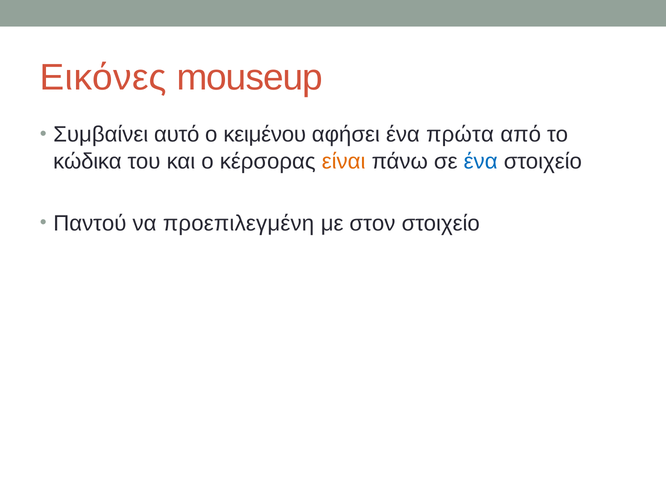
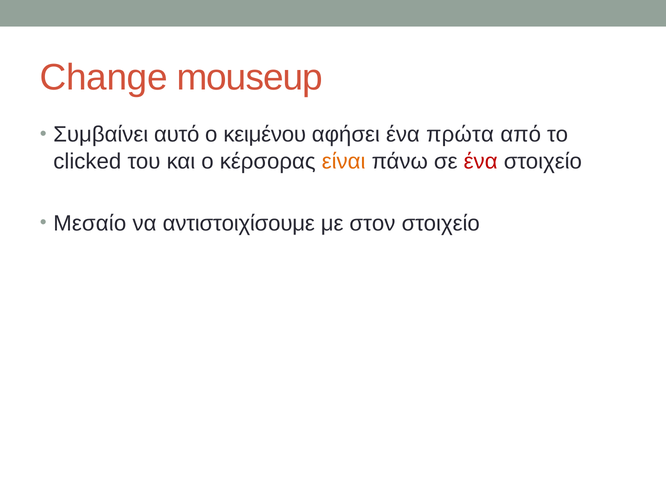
Εικόνες: Εικόνες -> Change
κώδικα: κώδικα -> clicked
ένα at (481, 161) colour: blue -> red
Παντού: Παντού -> Μεσαίο
προεπιλεγμένη: προεπιλεγμένη -> αντιστοιχίσουμε
